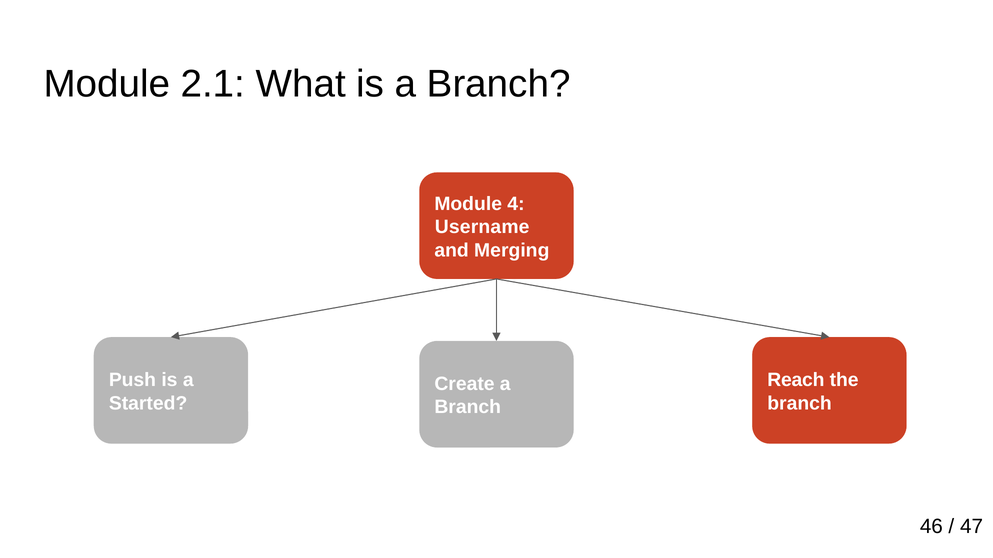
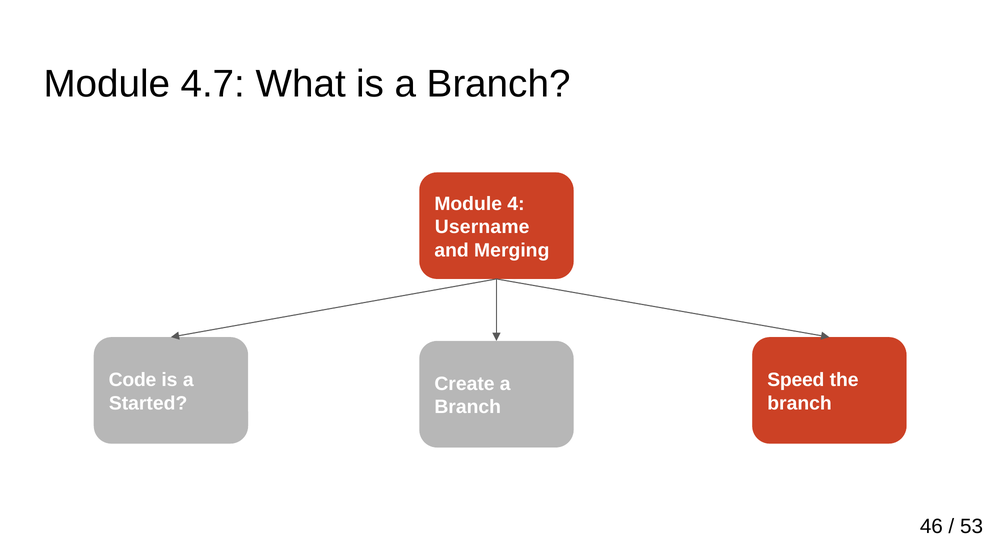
2.1: 2.1 -> 4.7
Push: Push -> Code
Reach: Reach -> Speed
47: 47 -> 53
